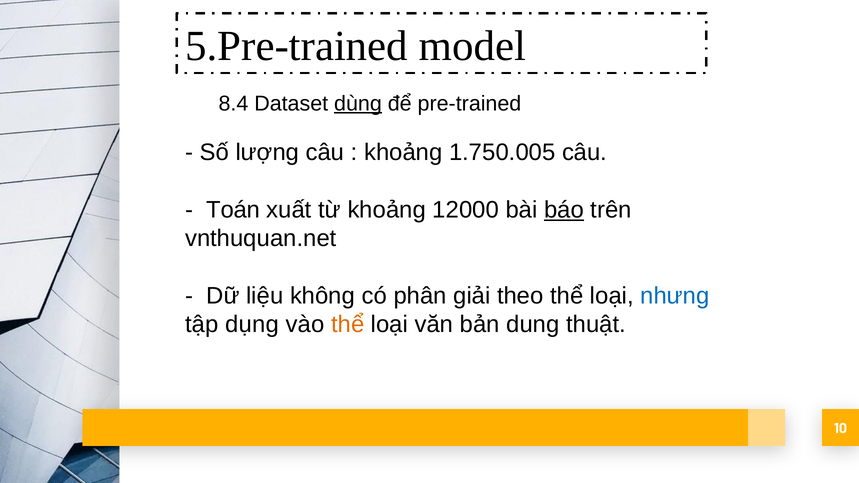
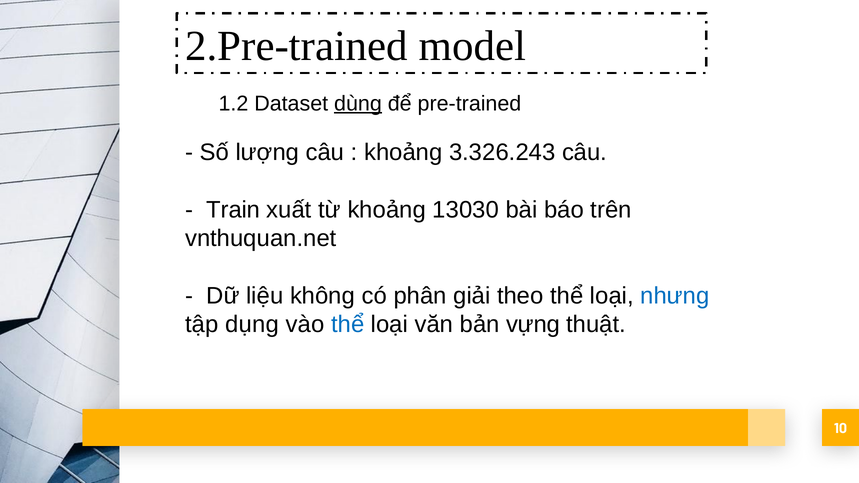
5.Pre-trained: 5.Pre-trained -> 2.Pre-trained
8.4: 8.4 -> 1.2
1.750.005: 1.750.005 -> 3.326.243
Toán: Toán -> Train
12000: 12000 -> 13030
báo underline: present -> none
thể at (348, 324) colour: orange -> blue
dung: dung -> vựng
